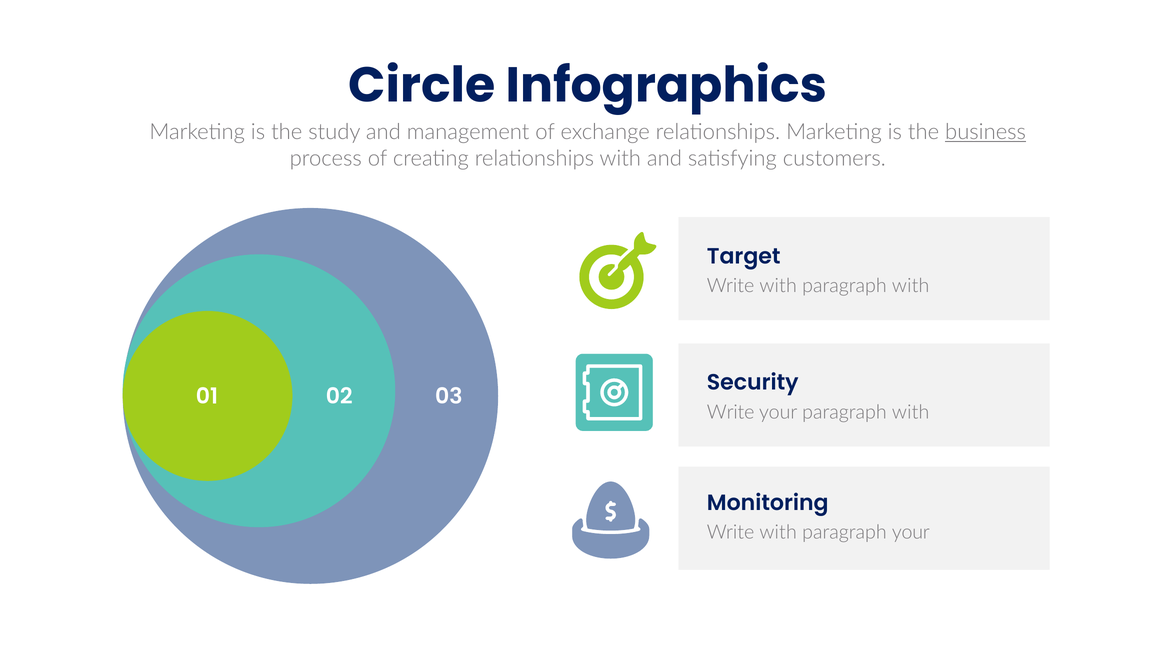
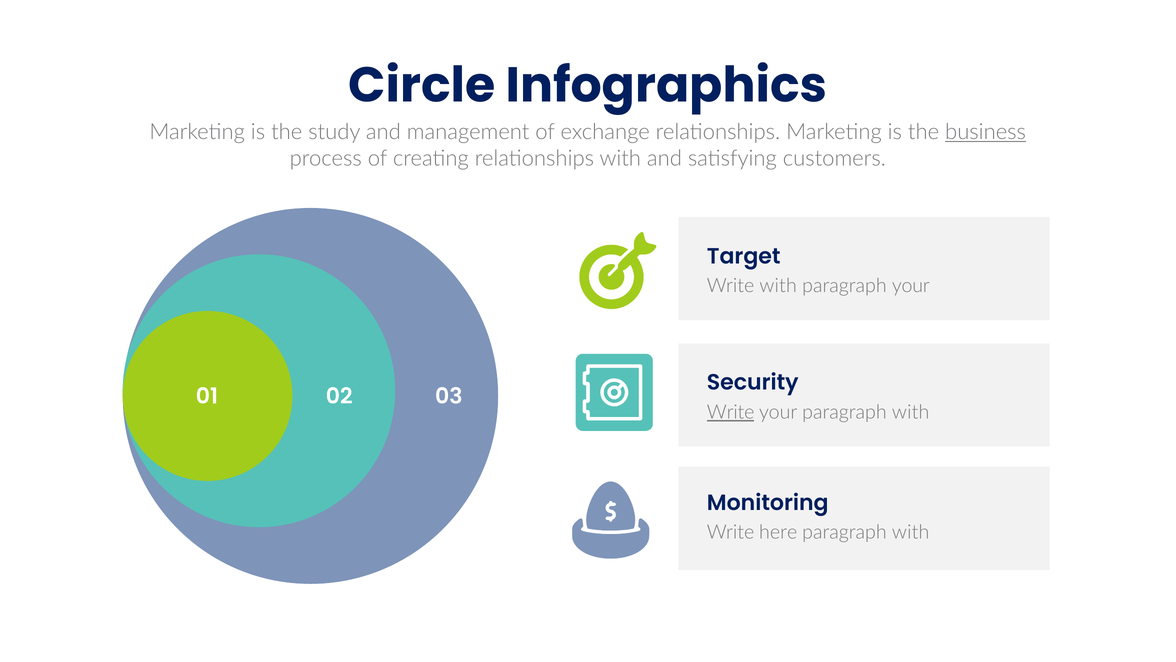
with at (911, 286): with -> your
Write at (731, 412) underline: none -> present
with at (778, 532): with -> here
your at (911, 532): your -> with
